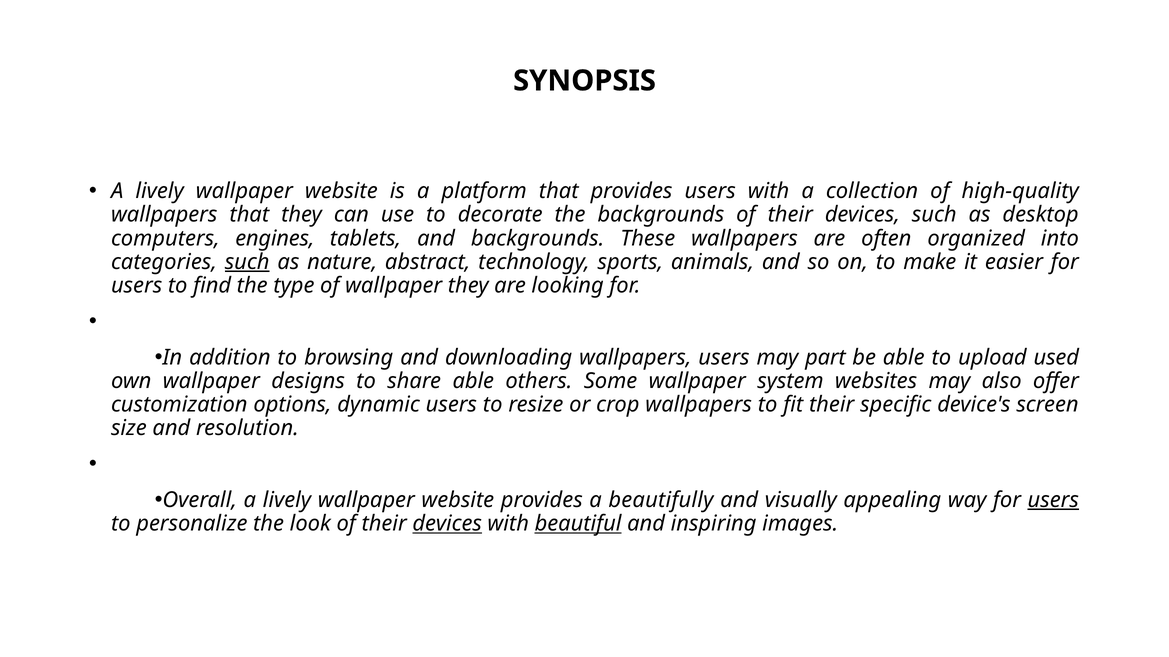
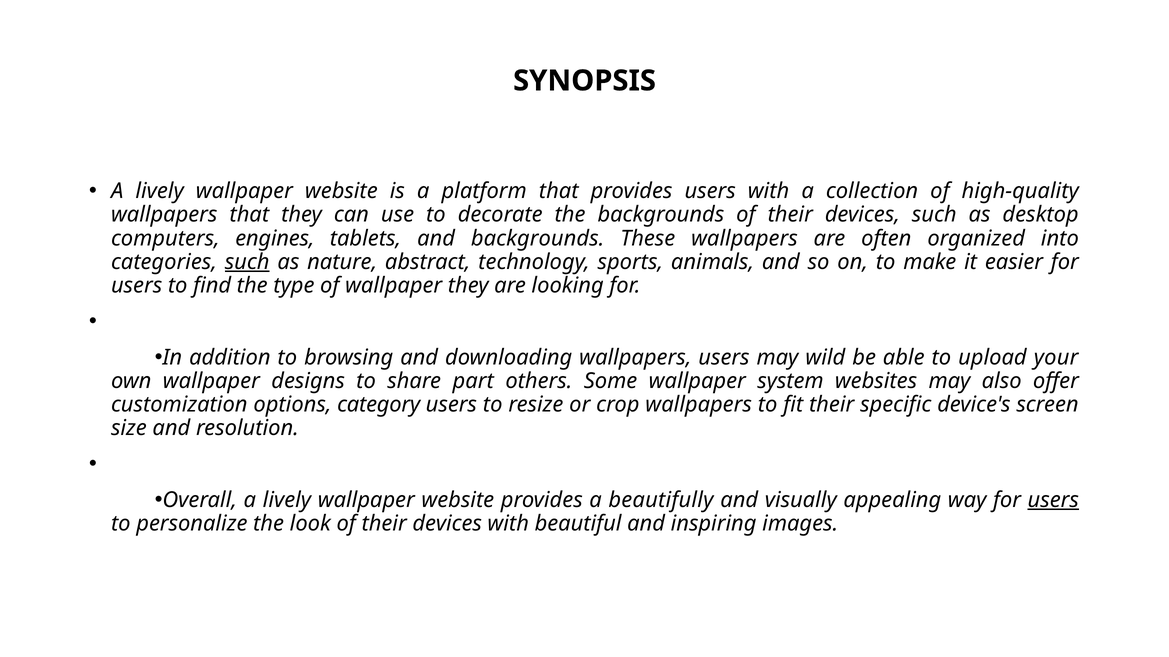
part: part -> wild
used: used -> your
share able: able -> part
dynamic: dynamic -> category
devices at (447, 524) underline: present -> none
beautiful underline: present -> none
